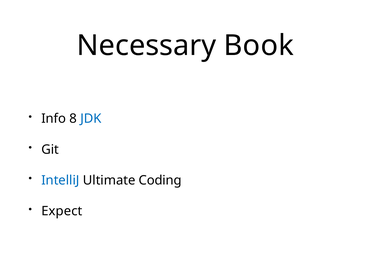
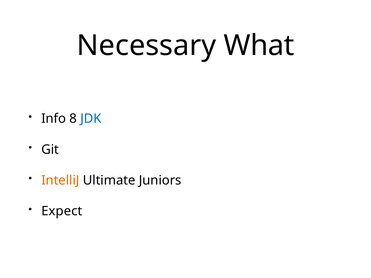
Book: Book -> What
IntelliJ colour: blue -> orange
Coding: Coding -> Juniors
